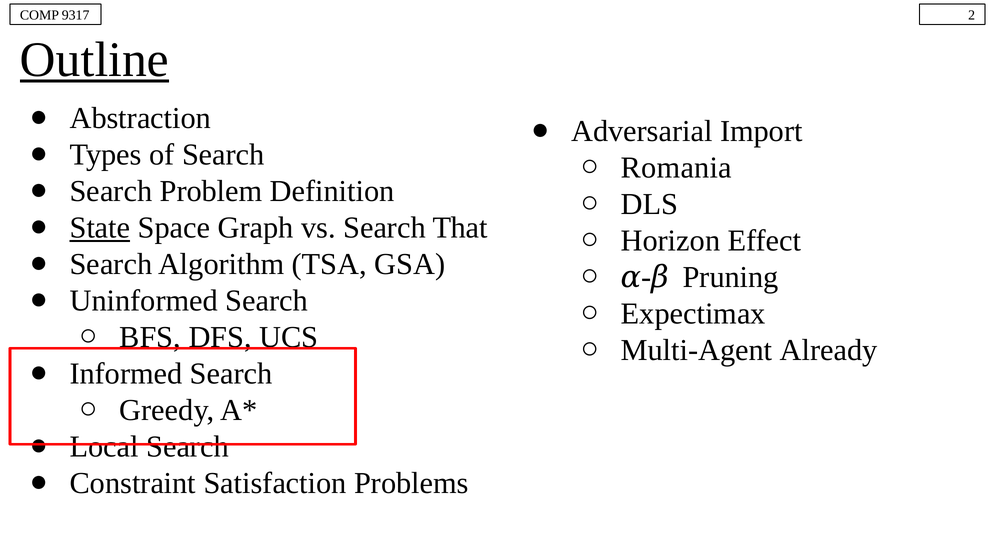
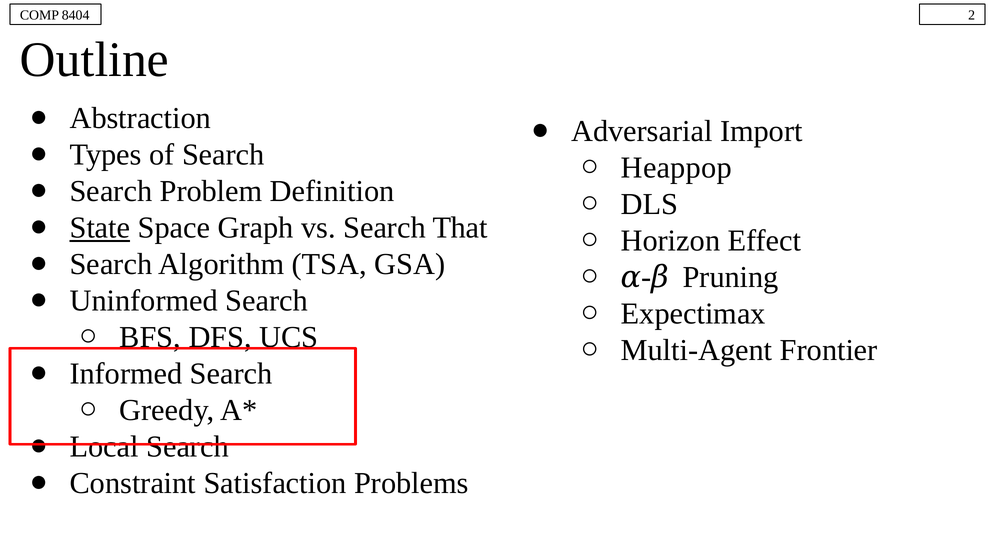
9317: 9317 -> 8404
Outline underline: present -> none
Romania: Romania -> Heappop
Already: Already -> Frontier
